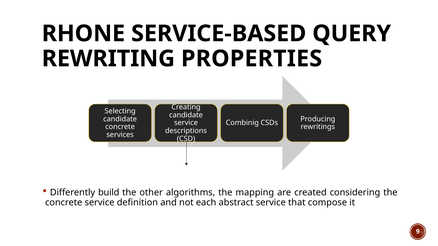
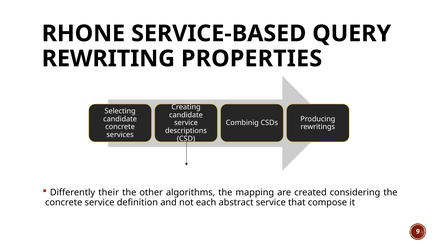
build: build -> their
